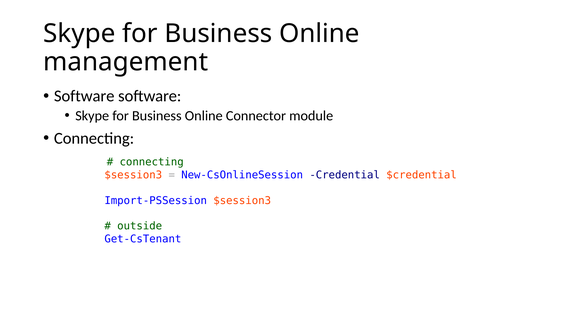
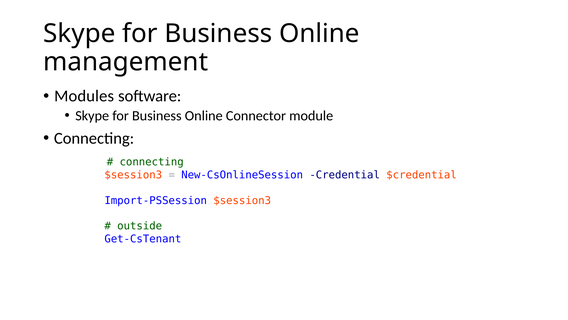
Software at (84, 96): Software -> Modules
